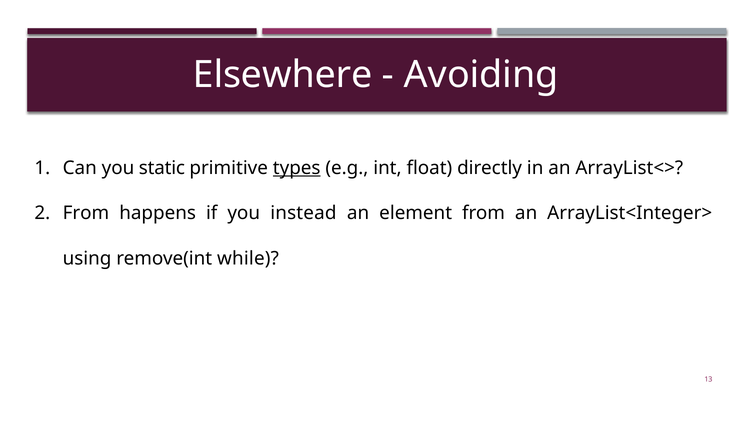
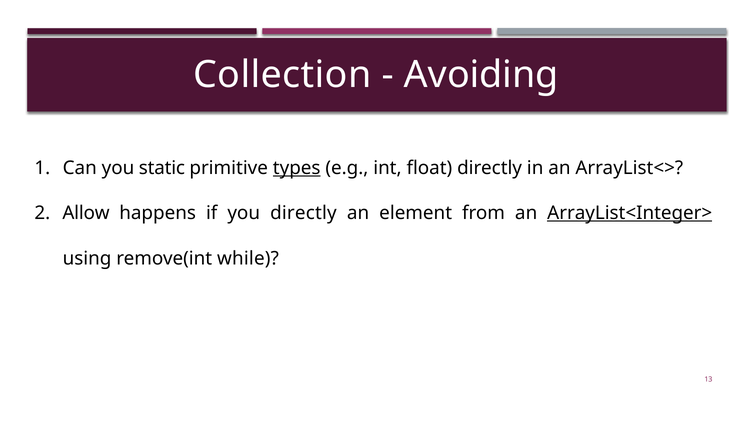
Elsewhere: Elsewhere -> Collection
From at (86, 213): From -> Allow
you instead: instead -> directly
ArrayList<Integer> underline: none -> present
